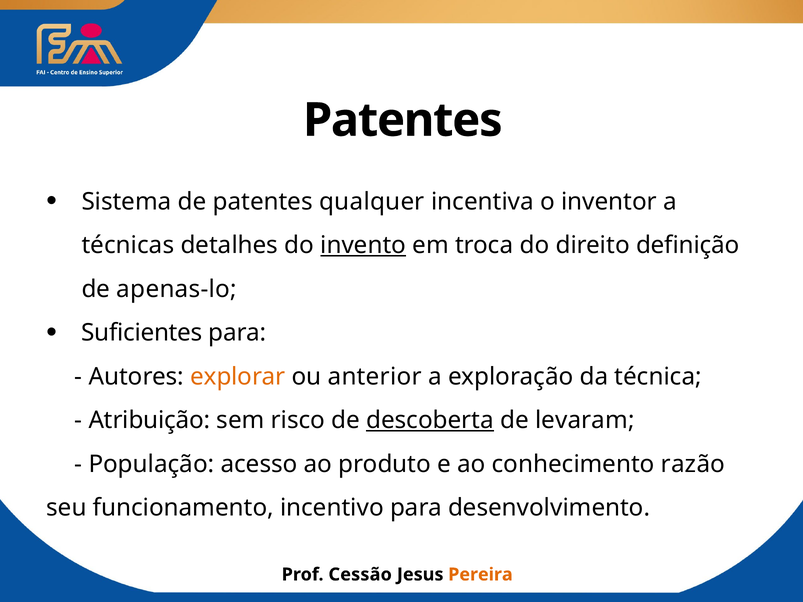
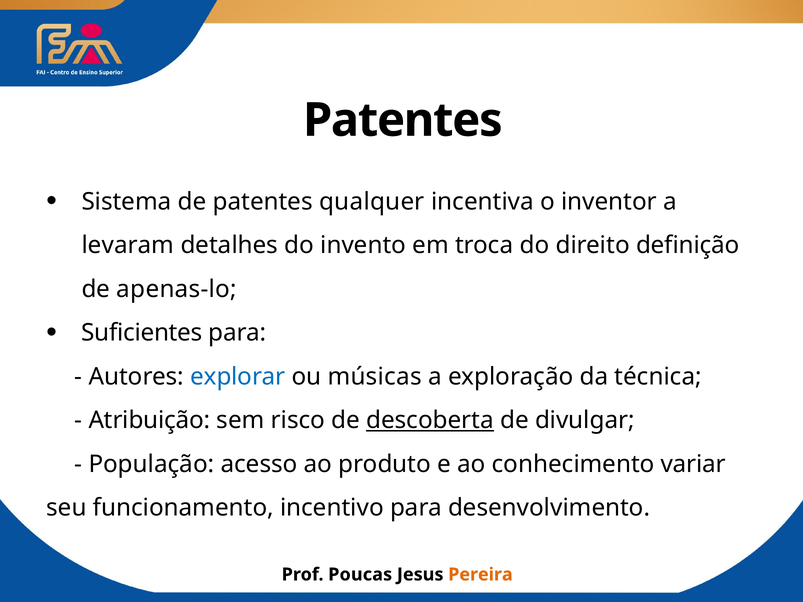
técnicas: técnicas -> levaram
invento underline: present -> none
explorar colour: orange -> blue
anterior: anterior -> músicas
levaram: levaram -> divulgar
razão: razão -> variar
Cessão: Cessão -> Poucas
